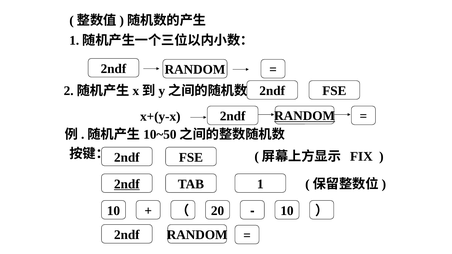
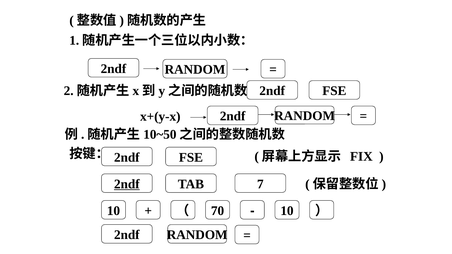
RANDOM at (305, 116) underline: present -> none
TAB 1: 1 -> 7
20: 20 -> 70
